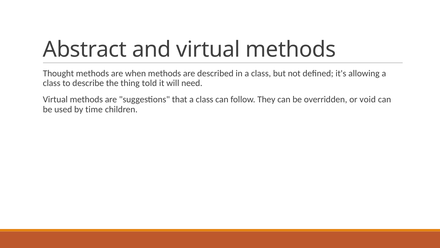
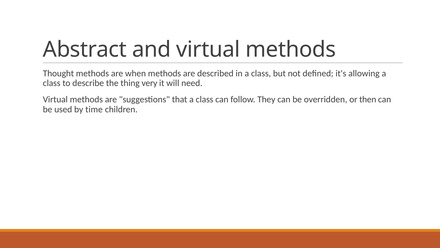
told: told -> very
void: void -> then
